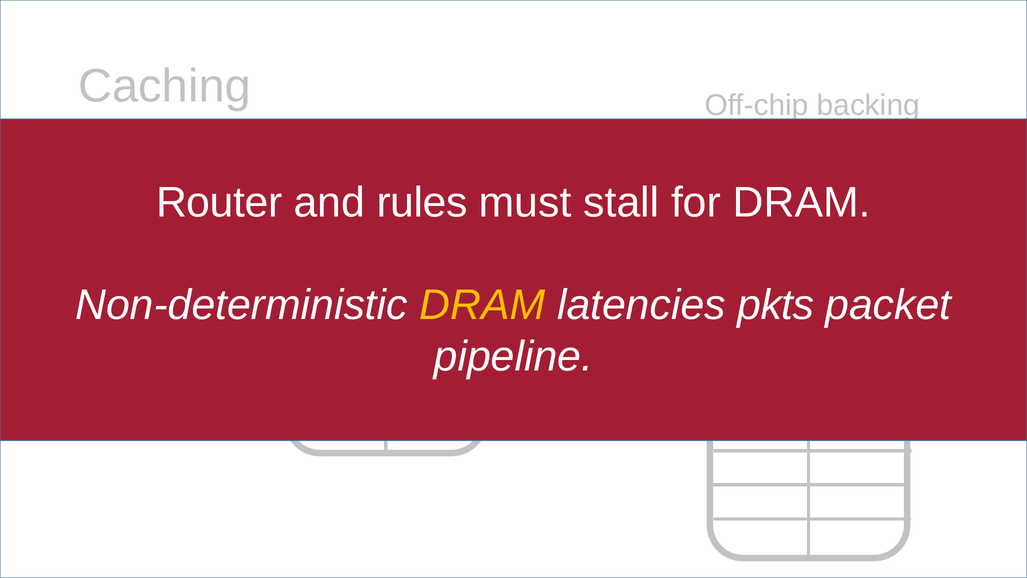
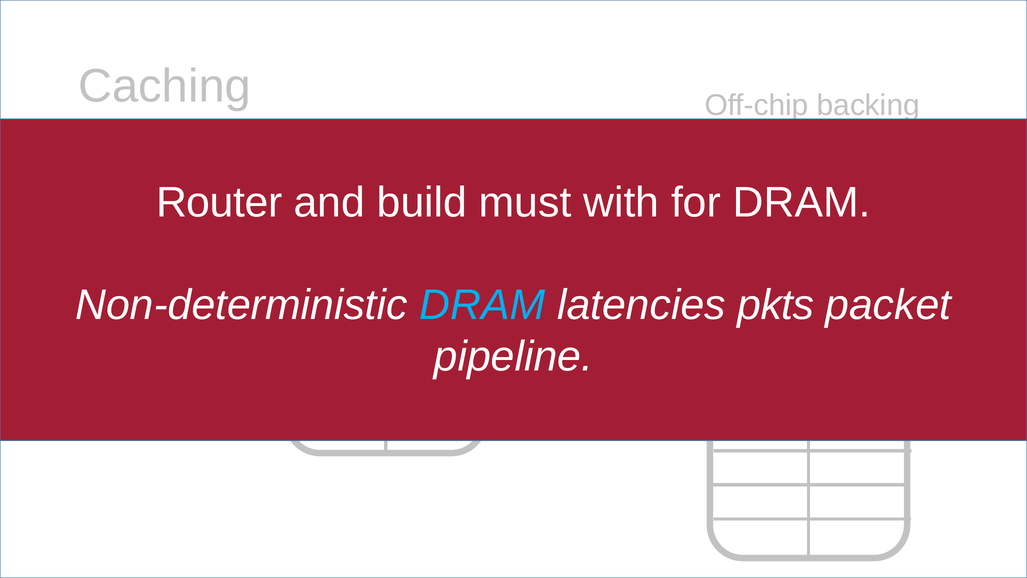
rules: rules -> build
stall: stall -> with
DRAM at (482, 305) colour: yellow -> light blue
